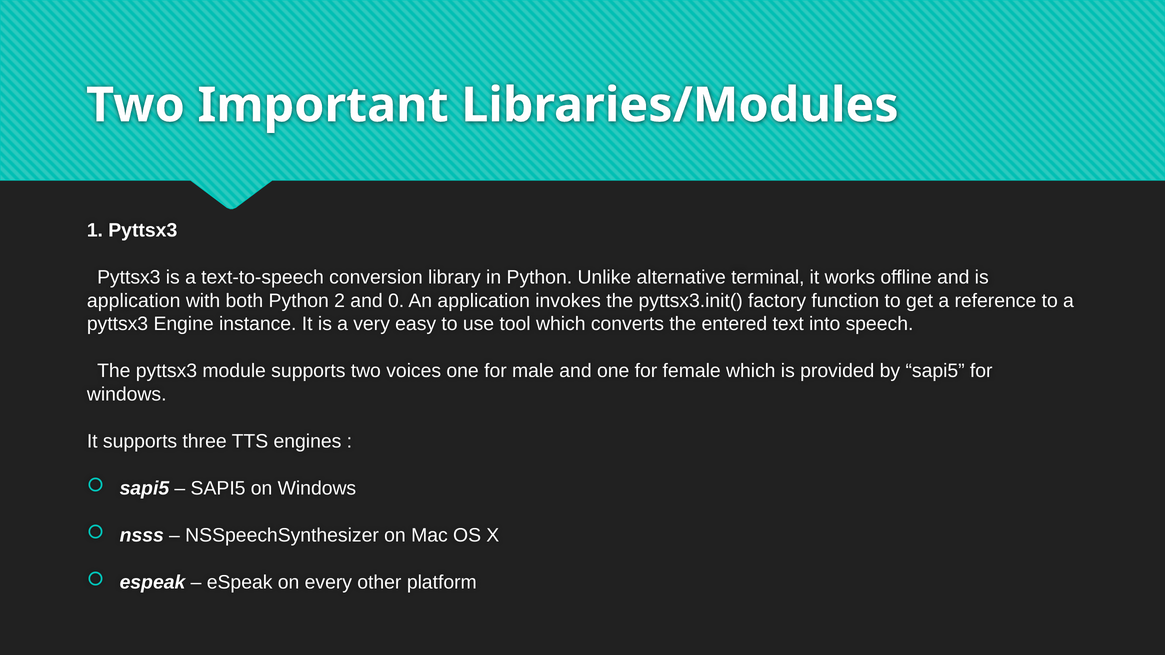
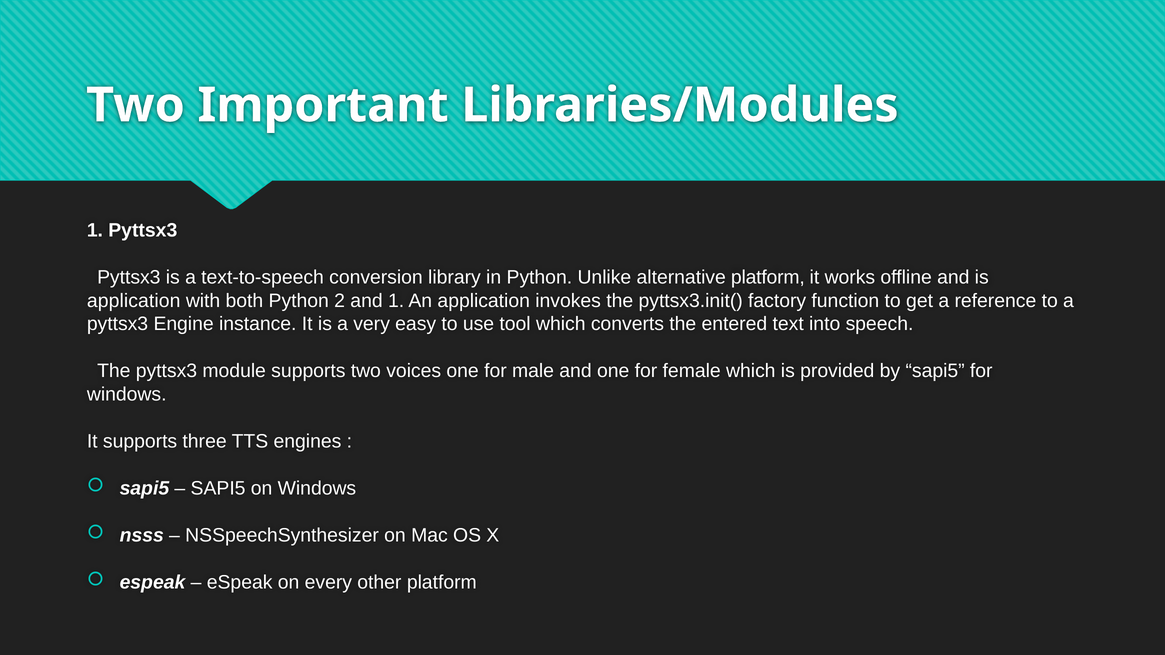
alternative terminal: terminal -> platform
and 0: 0 -> 1
